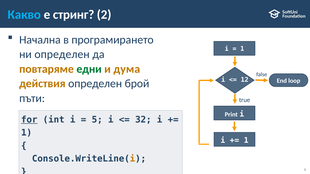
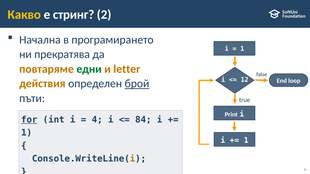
Какво colour: light blue -> yellow
ни определен: определен -> прекратява
дума: дума -> letter
брой underline: none -> present
5 at (97, 120): 5 -> 4
32: 32 -> 84
